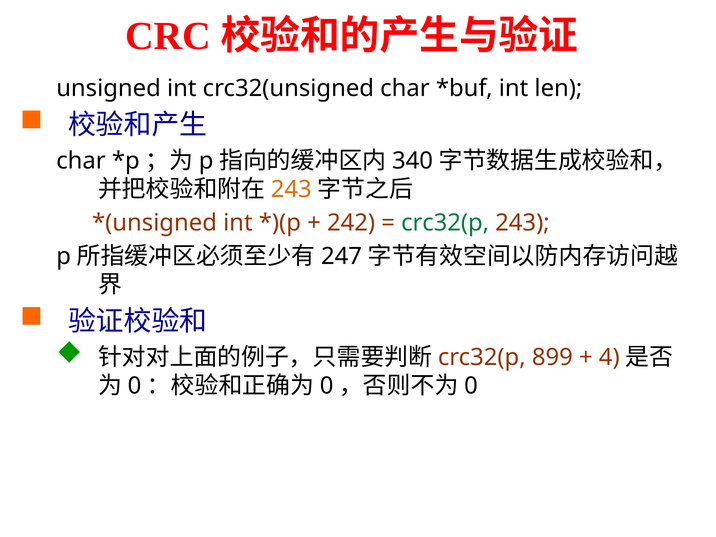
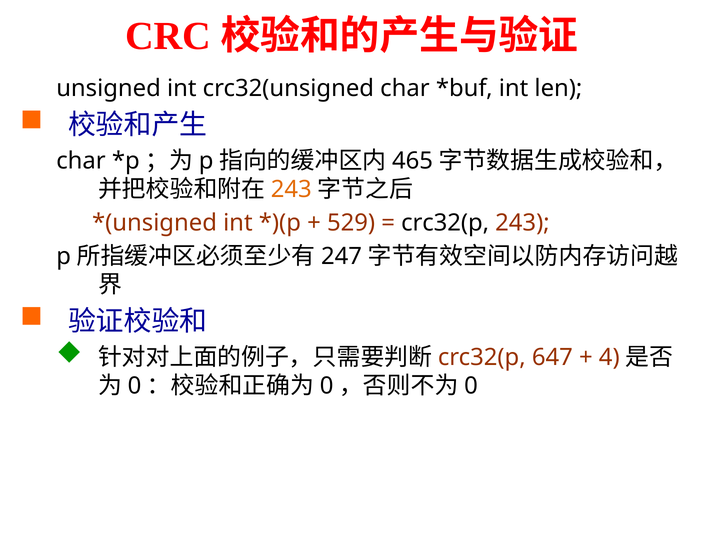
340: 340 -> 465
242: 242 -> 529
crc32(p at (445, 223) colour: green -> black
899: 899 -> 647
